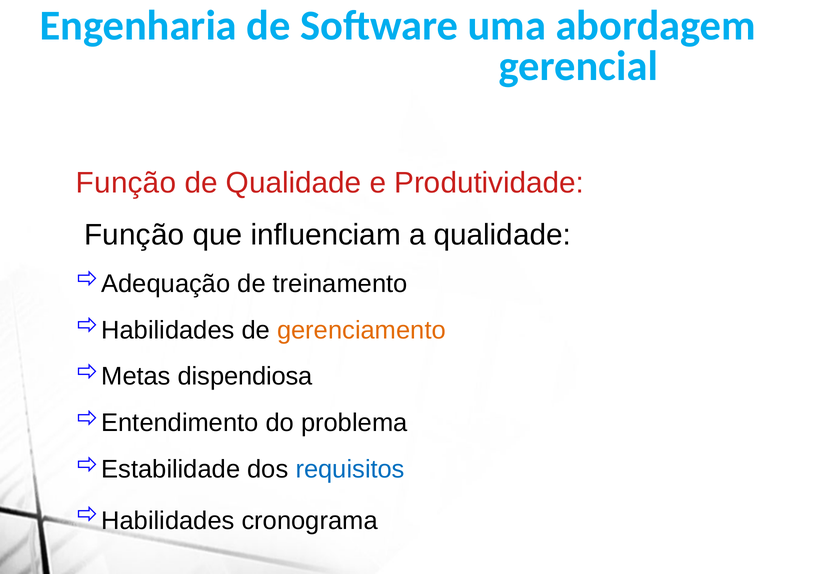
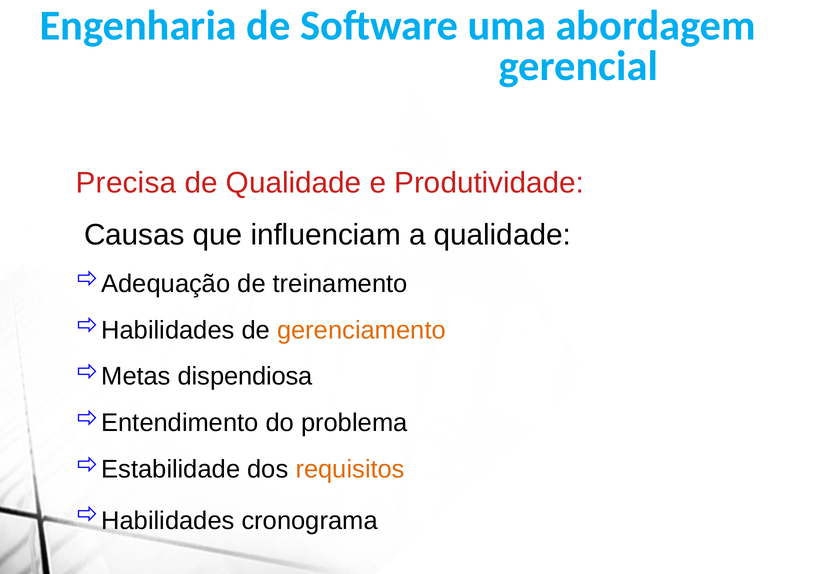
Função at (126, 183): Função -> Precisa
Função at (134, 235): Função -> Causas
requisitos colour: blue -> orange
